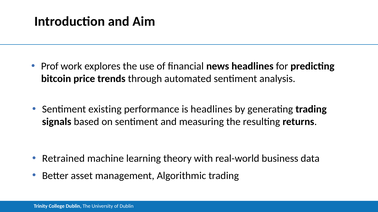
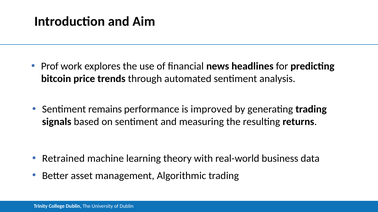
existing: existing -> remains
is headlines: headlines -> improved
